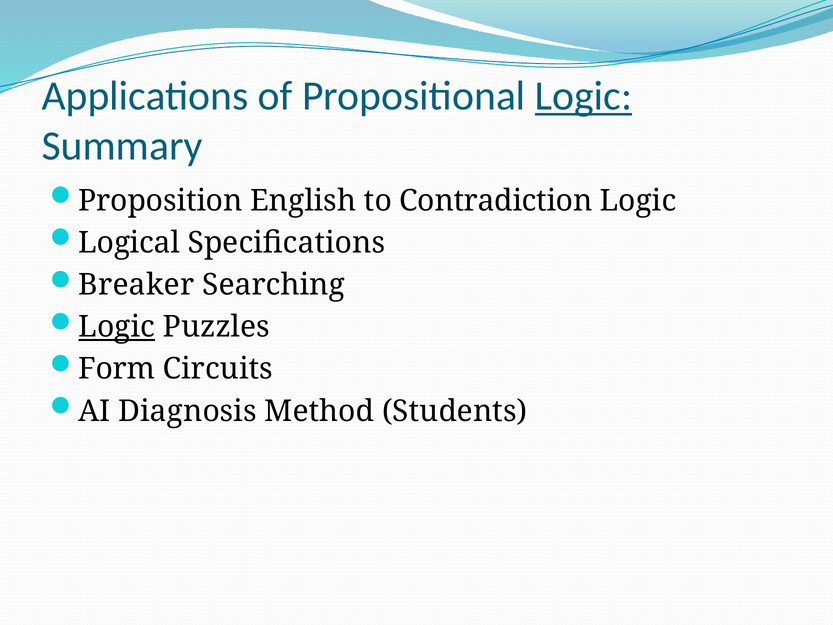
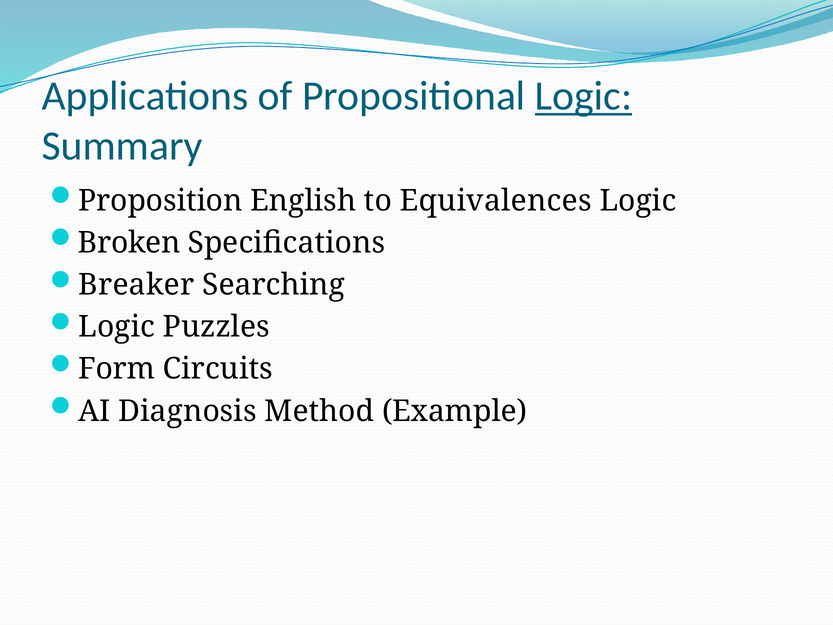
Contradiction: Contradiction -> Equivalences
Logical: Logical -> Broken
Logic at (117, 327) underline: present -> none
Students: Students -> Example
